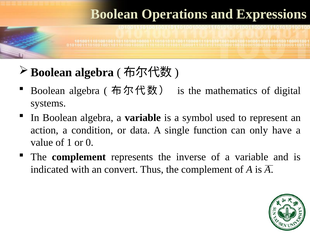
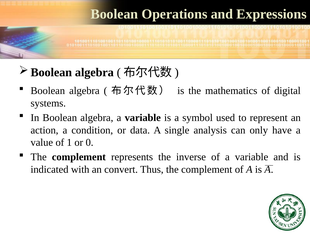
function: function -> analysis
